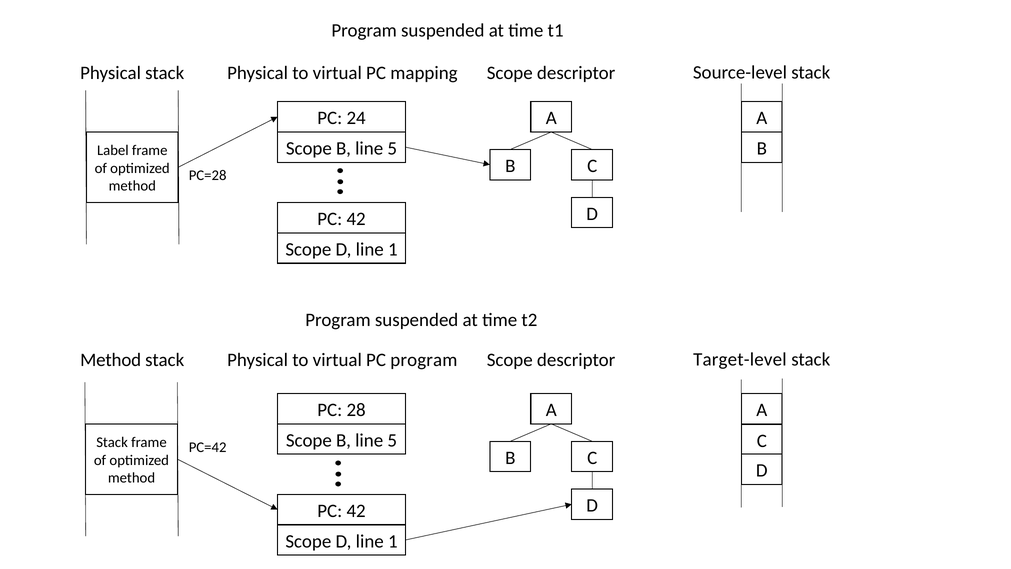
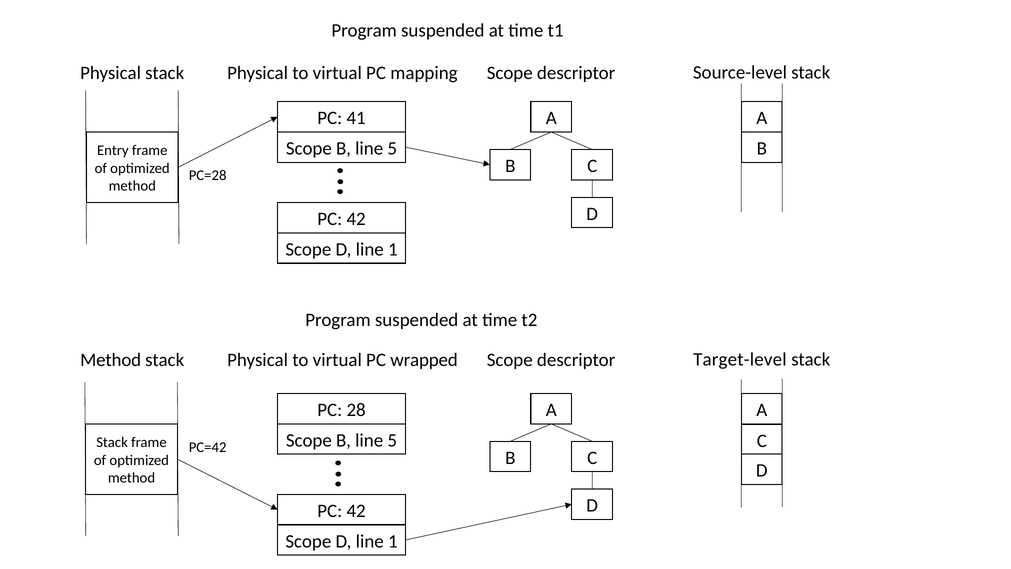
24: 24 -> 41
Label: Label -> Entry
PC program: program -> wrapped
